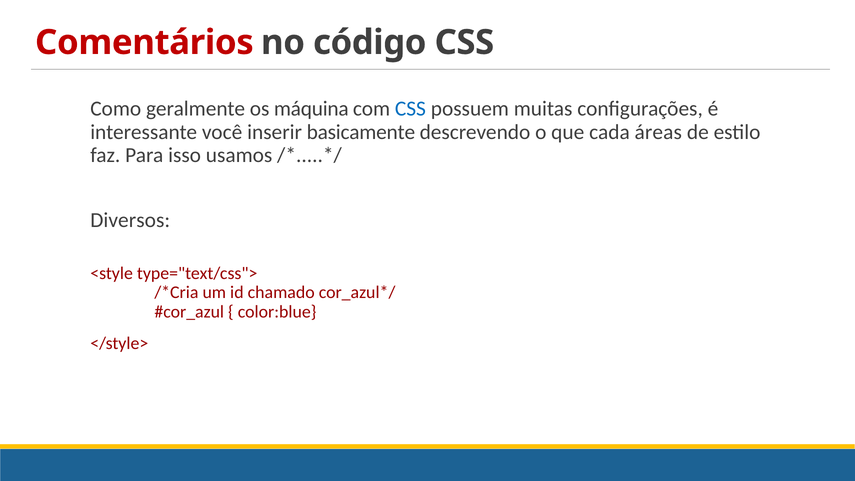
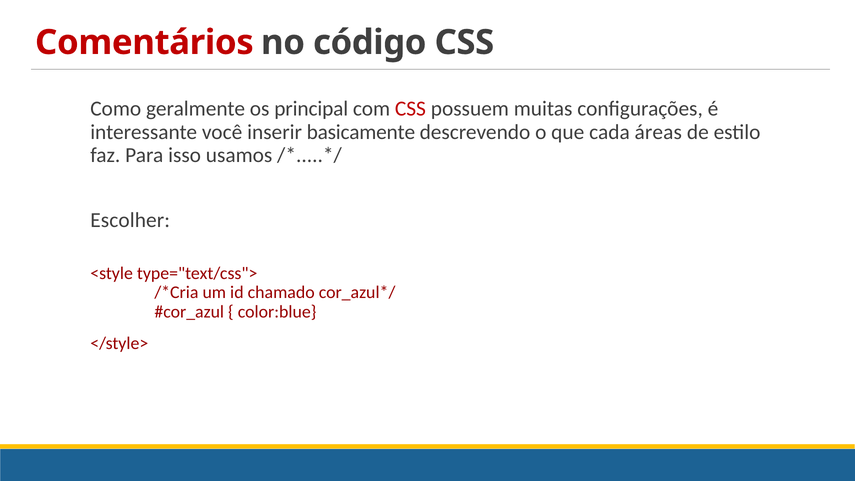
máquina: máquina -> principal
CSS at (410, 109) colour: blue -> red
Diversos: Diversos -> Escolher
